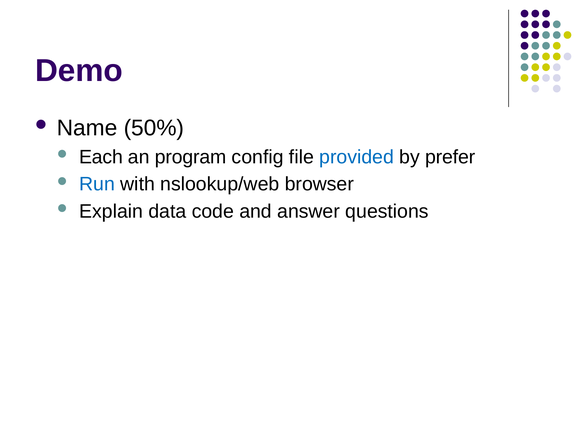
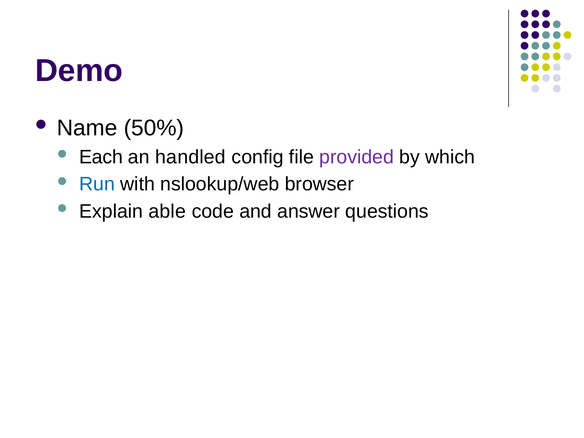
program: program -> handled
provided colour: blue -> purple
prefer: prefer -> which
data: data -> able
